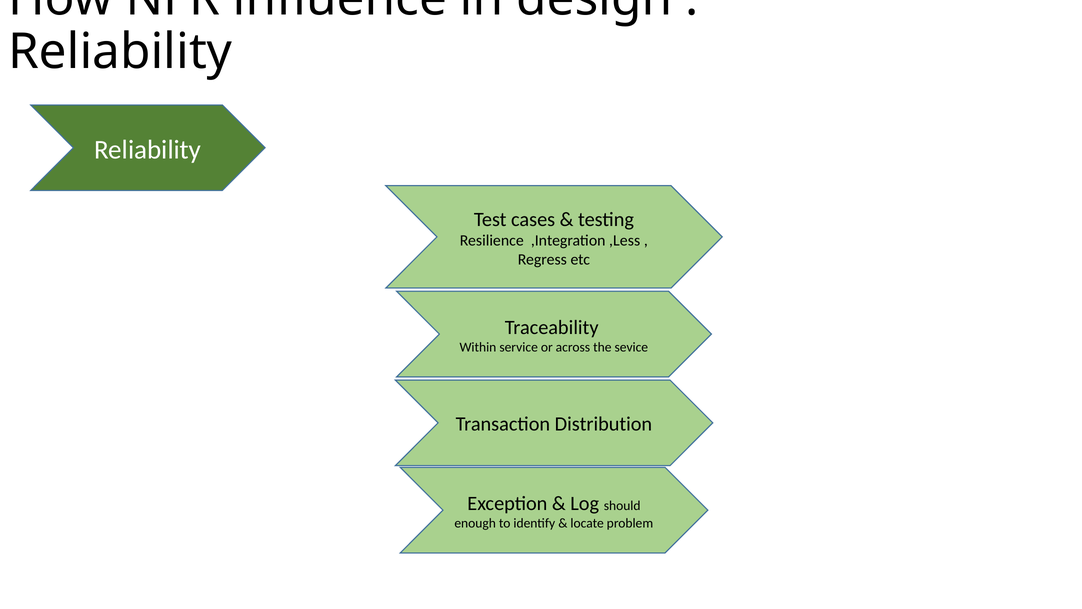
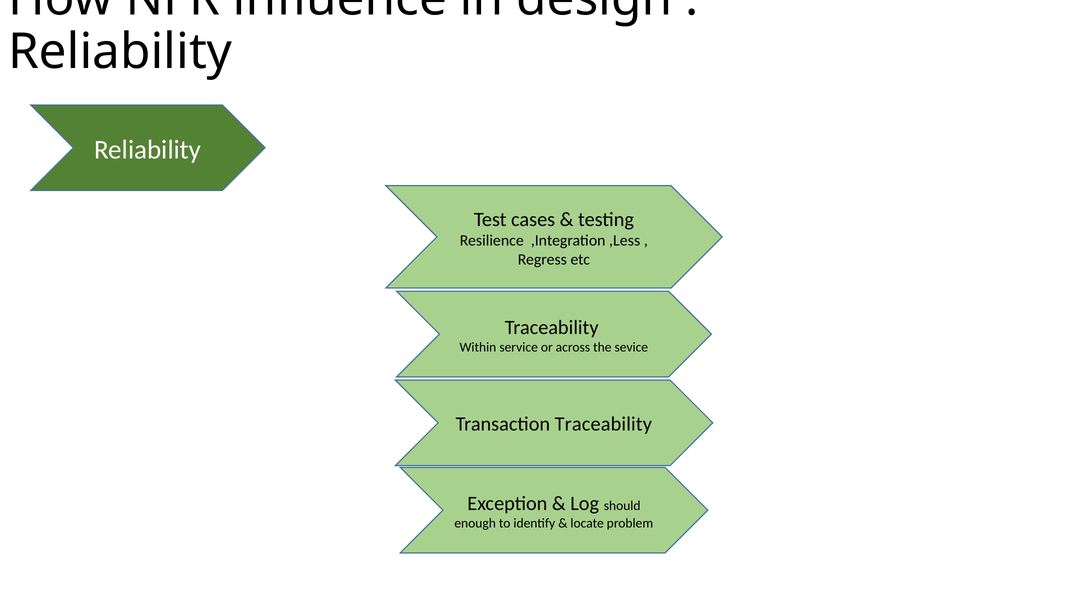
Transaction Distribution: Distribution -> Traceability
